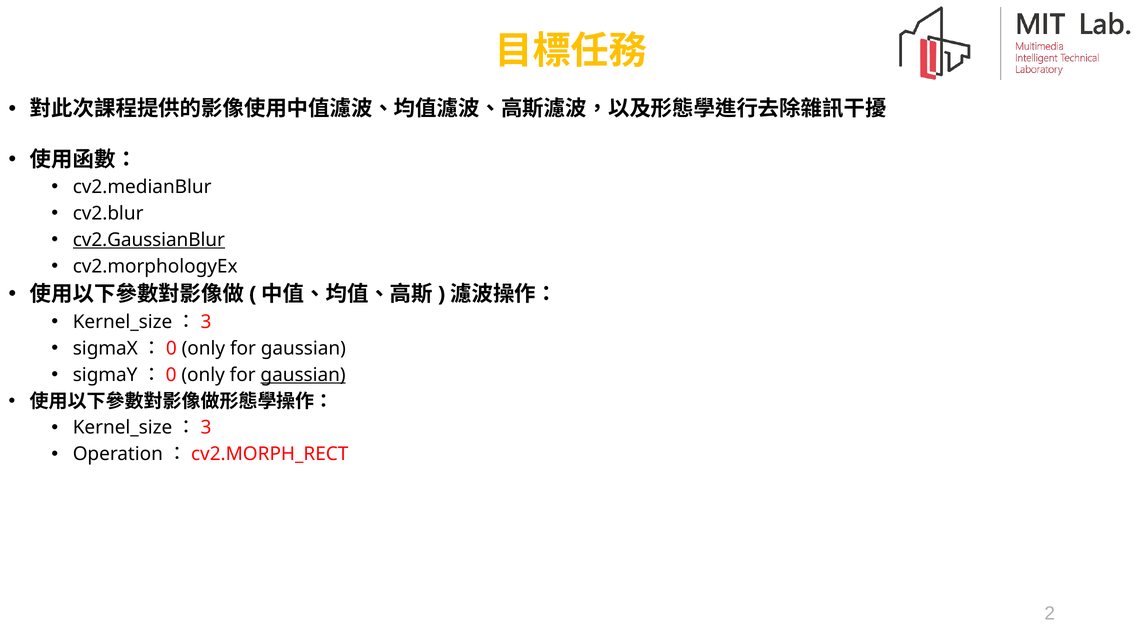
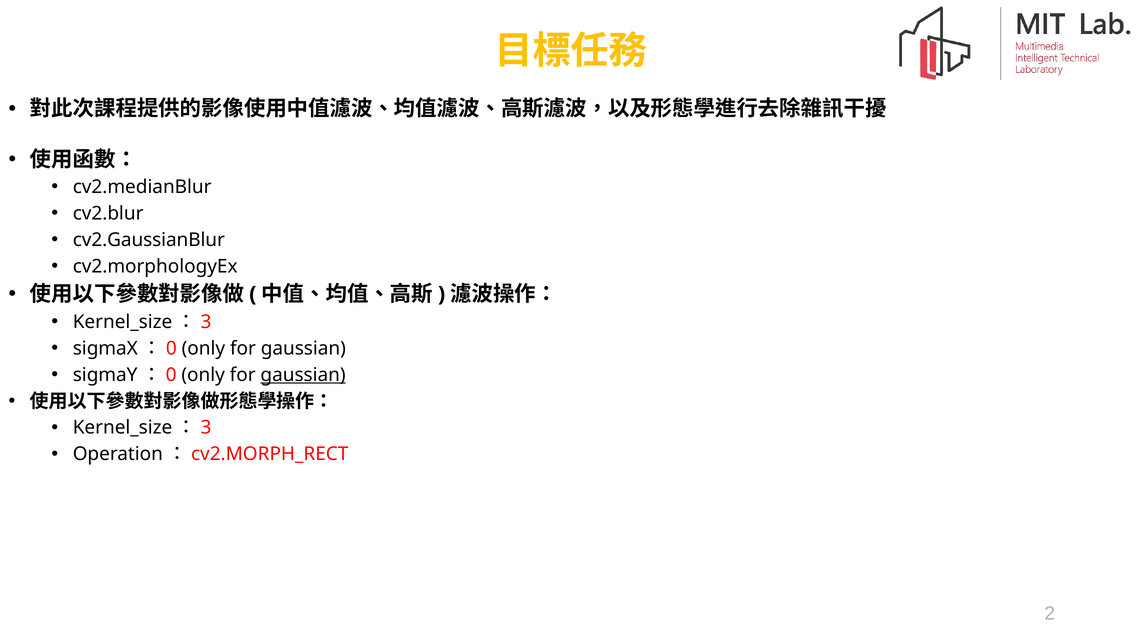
cv2.GaussianBlur underline: present -> none
